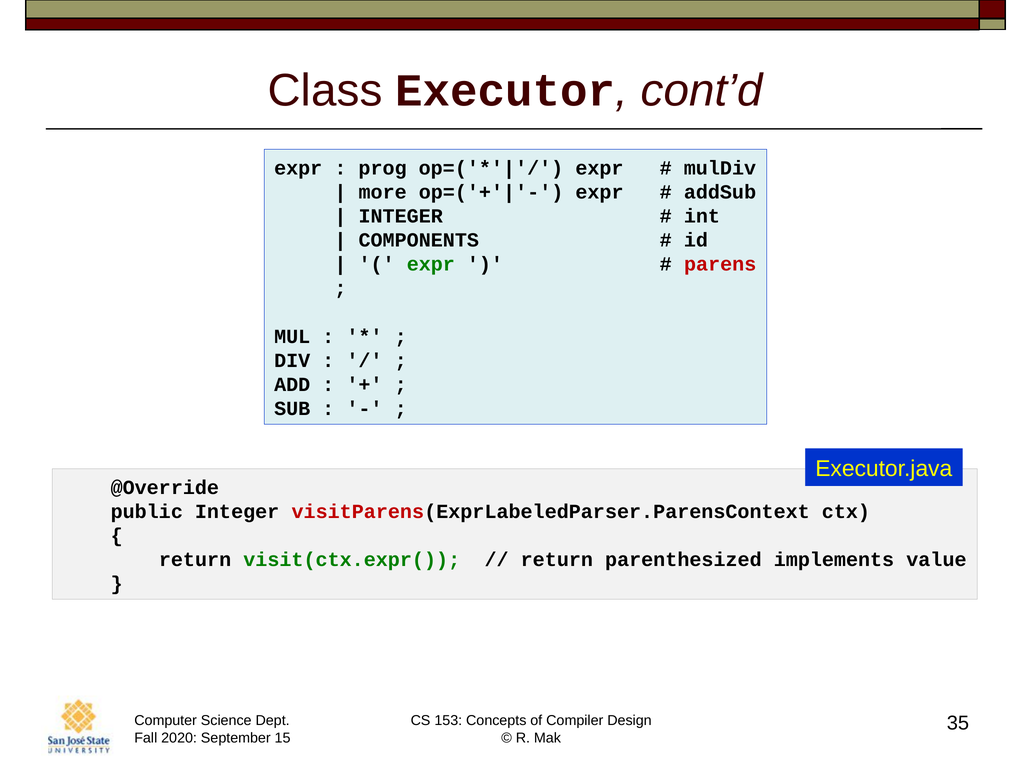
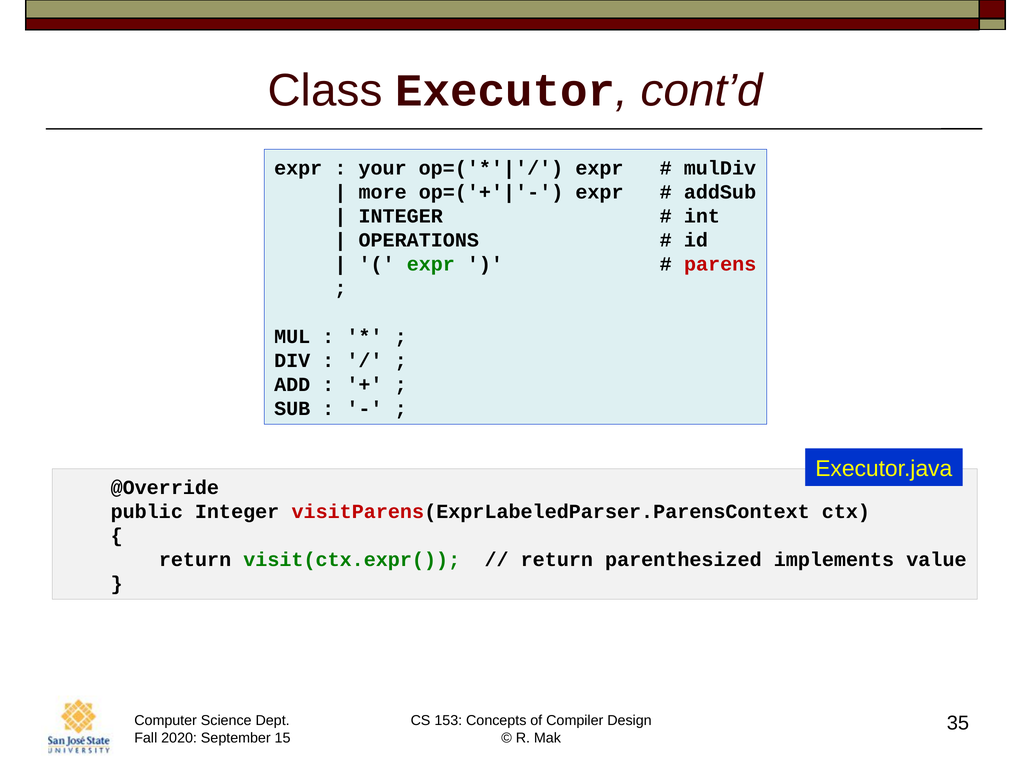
prog: prog -> your
COMPONENTS: COMPONENTS -> OPERATIONS
